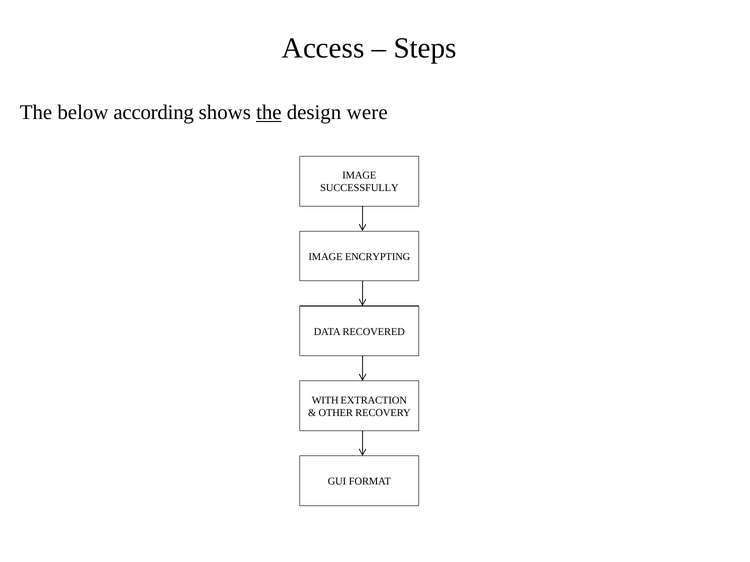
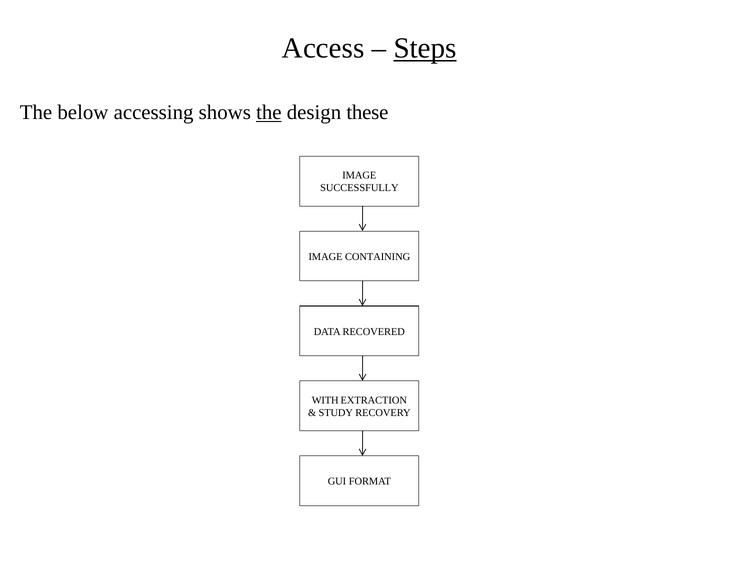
Steps underline: none -> present
according: according -> accessing
were: were -> these
ENCRYPTING: ENCRYPTING -> CONTAINING
OTHER: OTHER -> STUDY
